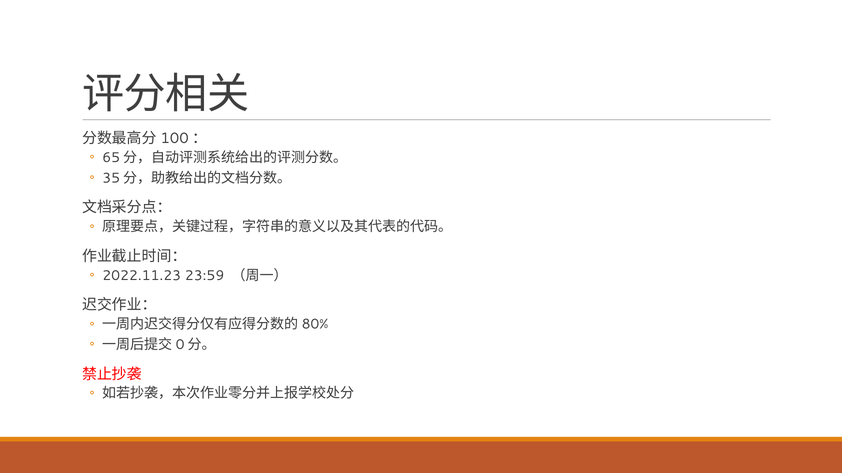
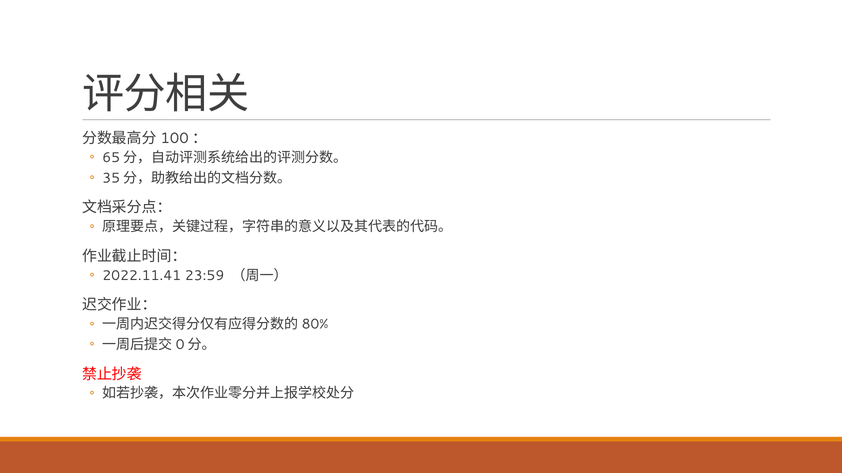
2022.11.23: 2022.11.23 -> 2022.11.41
